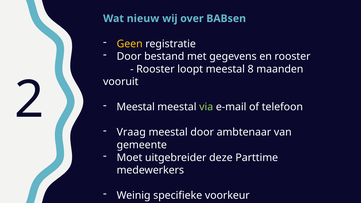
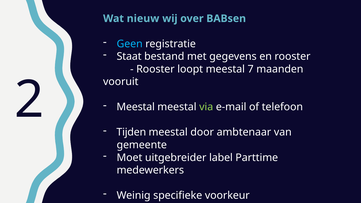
Geen colour: yellow -> light blue
Door at (129, 56): Door -> Staat
8: 8 -> 7
Vraag: Vraag -> Tijden
deze: deze -> label
